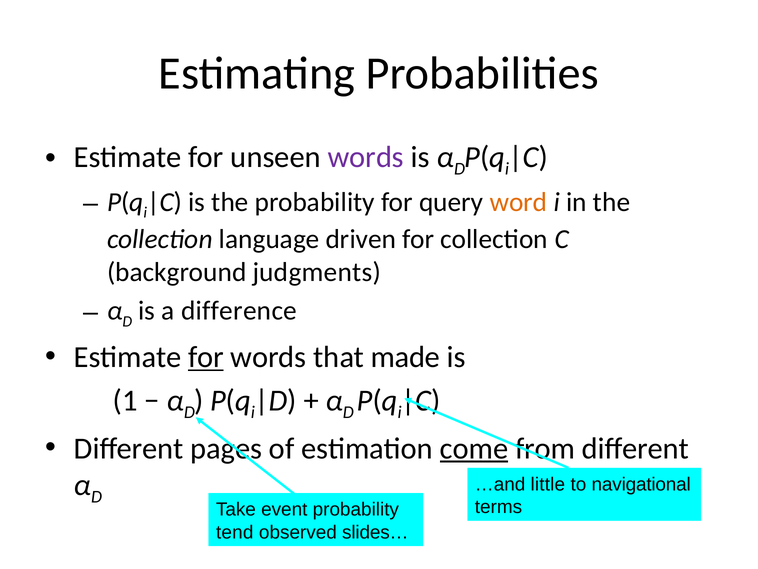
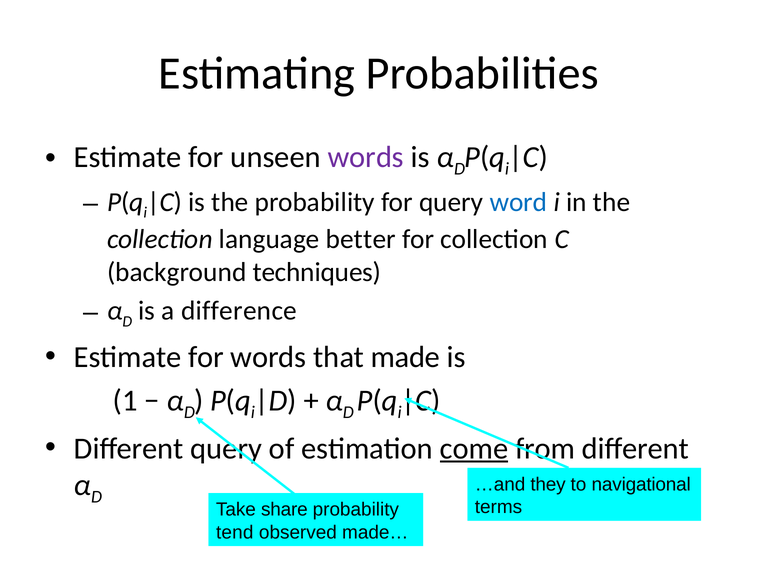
word colour: orange -> blue
driven: driven -> better
judgments: judgments -> techniques
for at (206, 357) underline: present -> none
Different pages: pages -> query
little: little -> they
event: event -> share
slides…: slides… -> made…
